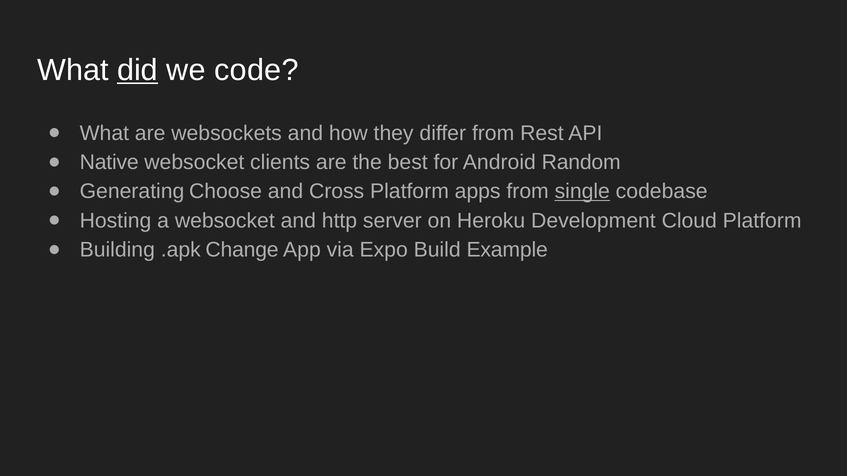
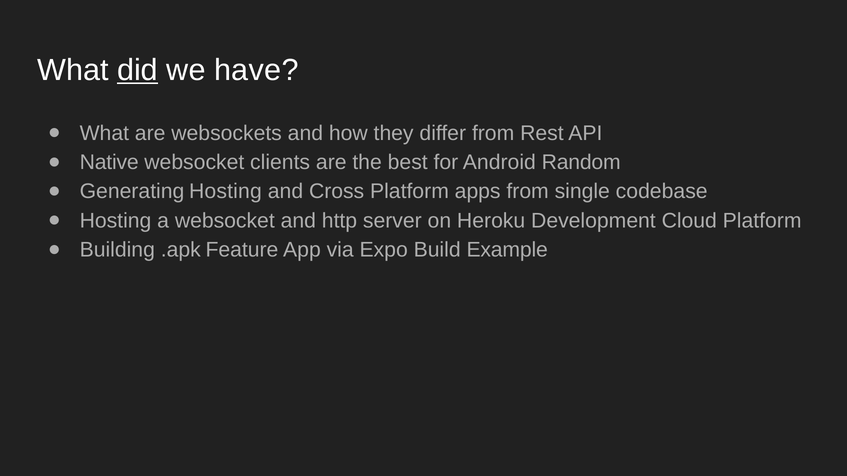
code: code -> have
Generating Choose: Choose -> Hosting
single underline: present -> none
Change: Change -> Feature
